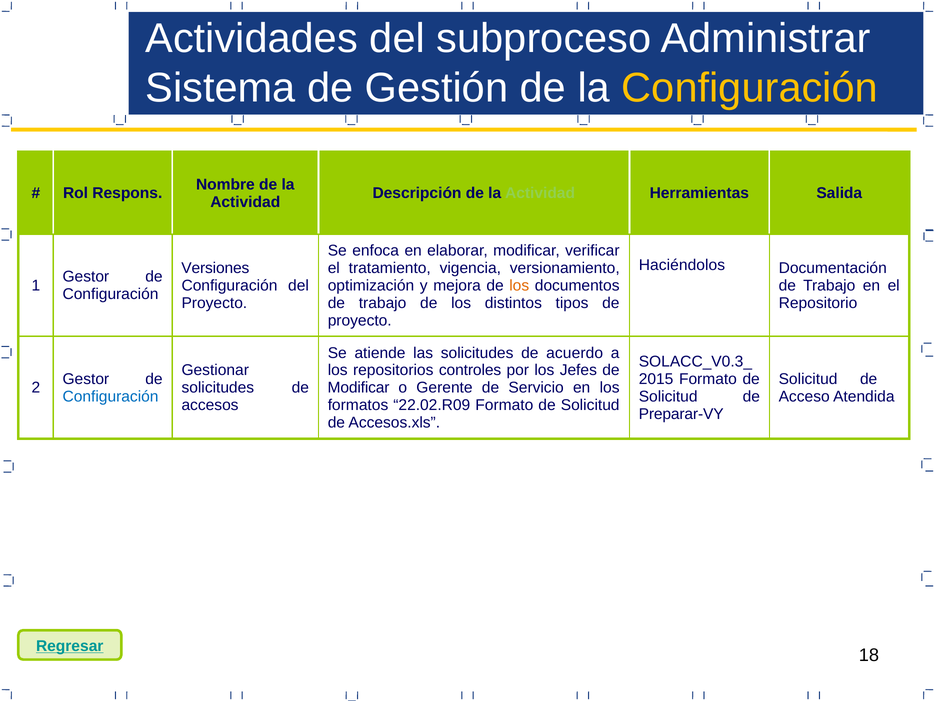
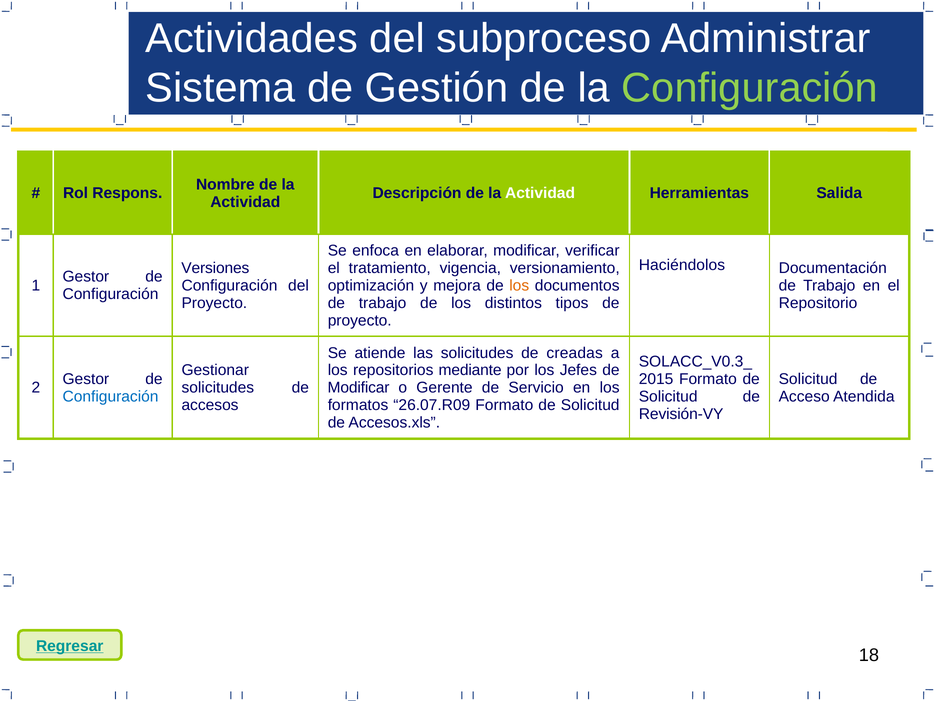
Configuración at (750, 88) colour: yellow -> light green
Actividad at (540, 193) colour: light green -> white
acuerdo: acuerdo -> creadas
controles: controles -> mediante
22.02.R09: 22.02.R09 -> 26.07.R09
Preparar-VY: Preparar-VY -> Revisión-VY
